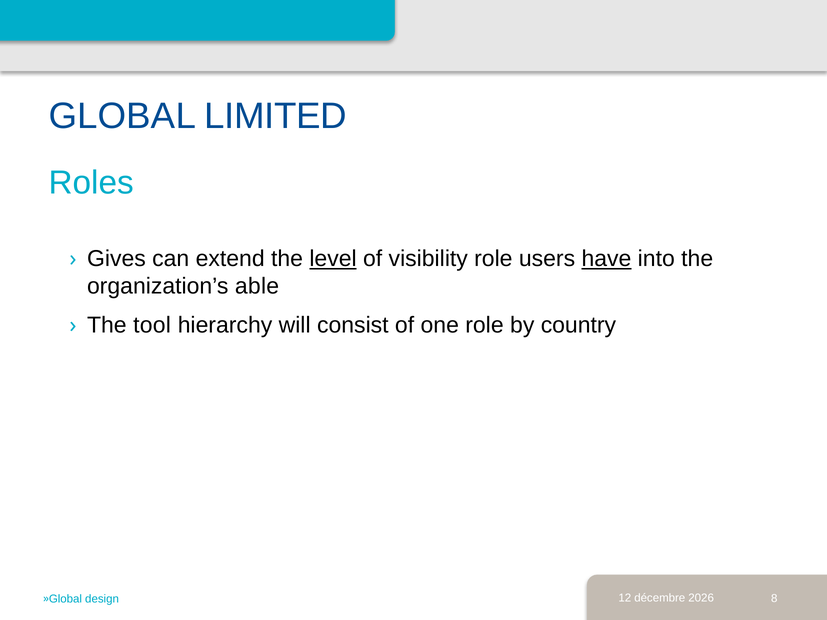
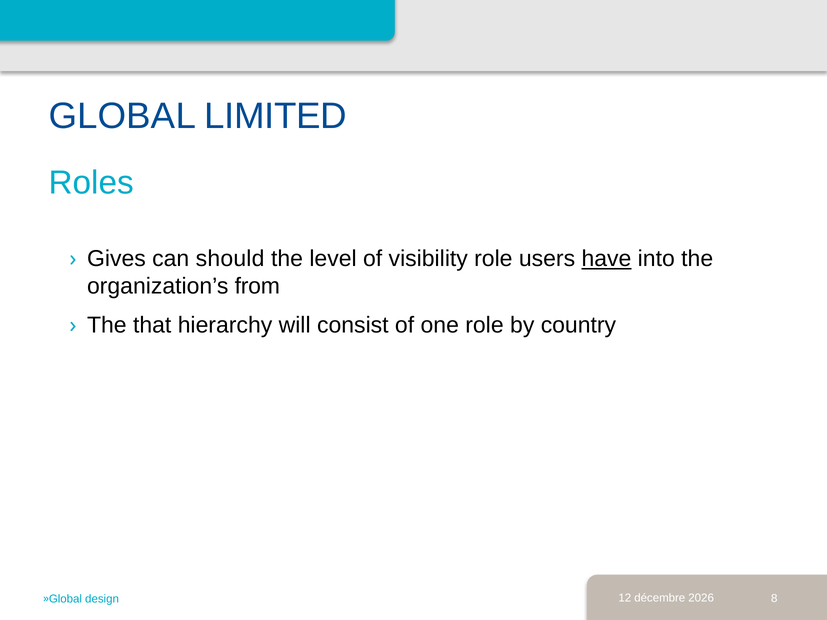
extend: extend -> should
level underline: present -> none
able: able -> from
tool: tool -> that
